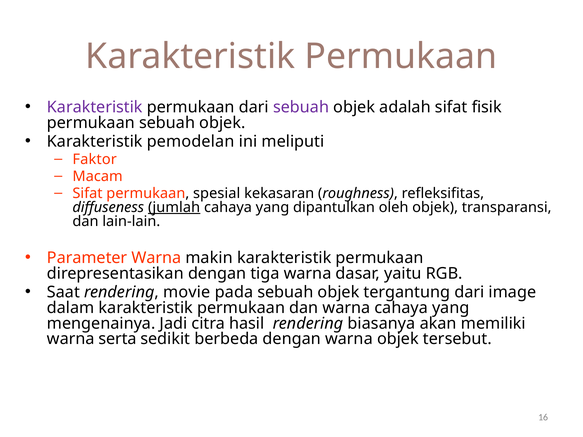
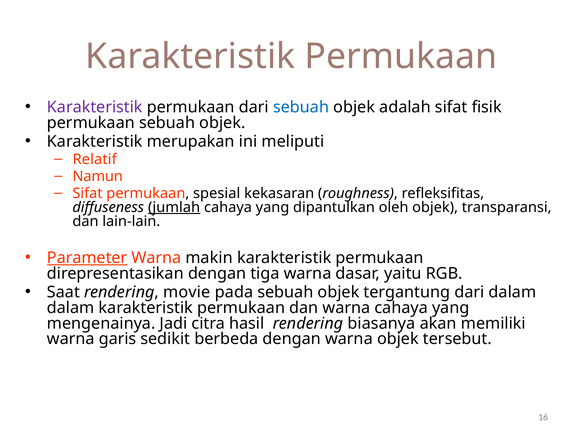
sebuah at (301, 107) colour: purple -> blue
pemodelan: pemodelan -> merupakan
Faktor: Faktor -> Relatif
Macam: Macam -> Namun
Parameter underline: none -> present
dari image: image -> dalam
serta: serta -> garis
